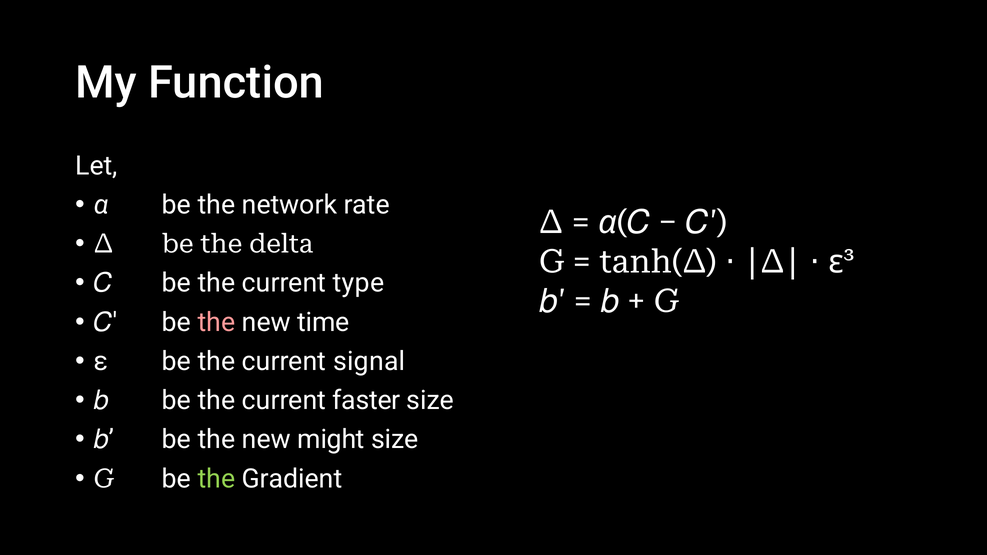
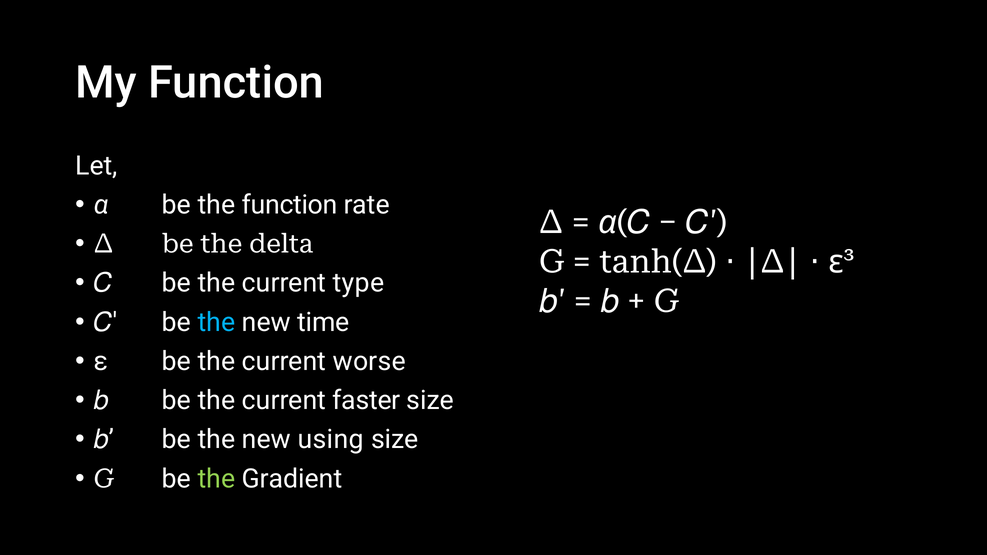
the network: network -> function
the at (216, 322) colour: pink -> light blue
signal: signal -> worse
might: might -> using
